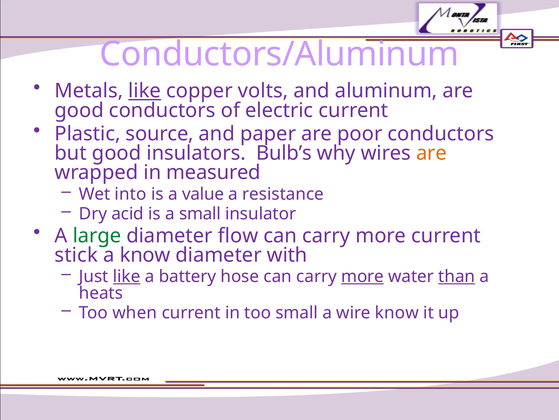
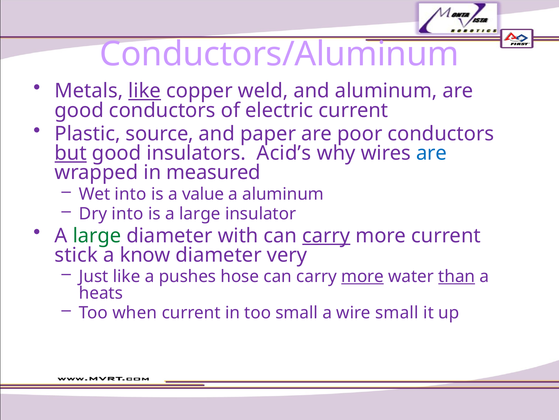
volts: volts -> weld
but underline: none -> present
Bulb’s: Bulb’s -> Acid’s
are at (431, 153) colour: orange -> blue
a resistance: resistance -> aluminum
Dry acid: acid -> into
is a small: small -> large
flow: flow -> with
carry at (326, 235) underline: none -> present
with: with -> very
like at (127, 276) underline: present -> none
battery: battery -> pushes
wire know: know -> small
